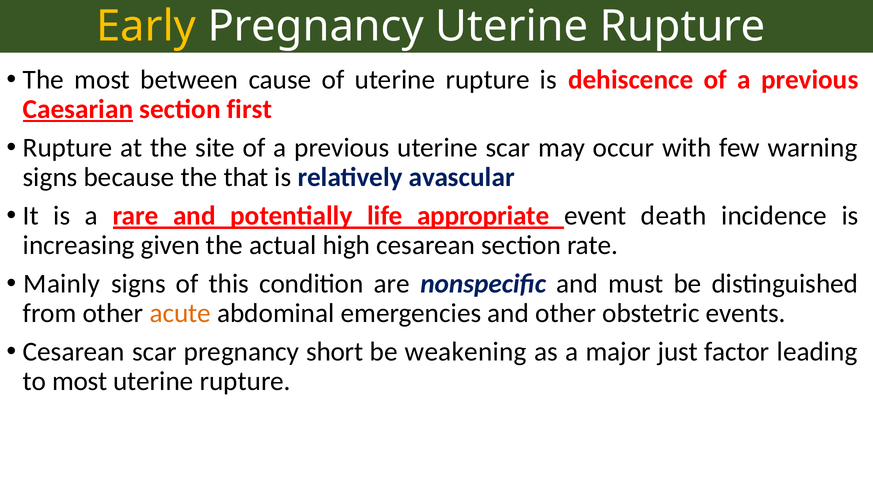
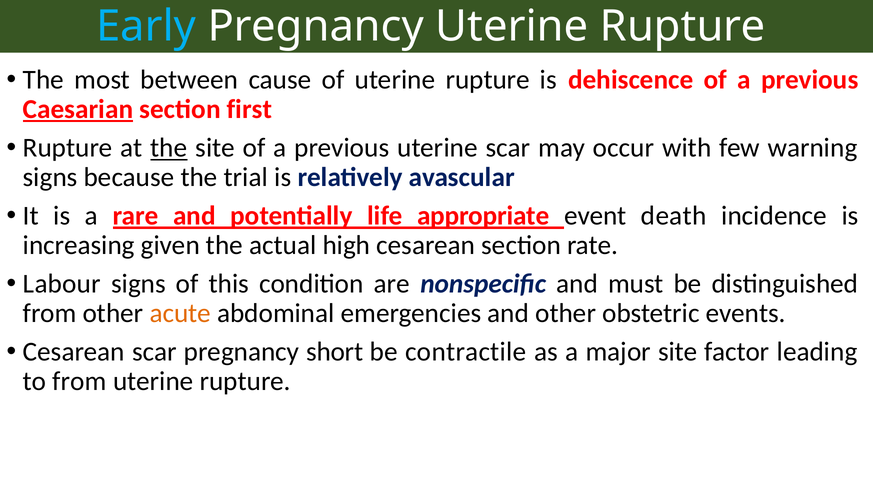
Early colour: yellow -> light blue
the at (169, 148) underline: none -> present
that: that -> trial
Mainly: Mainly -> Labour
weakening: weakening -> contractile
major just: just -> site
to most: most -> from
